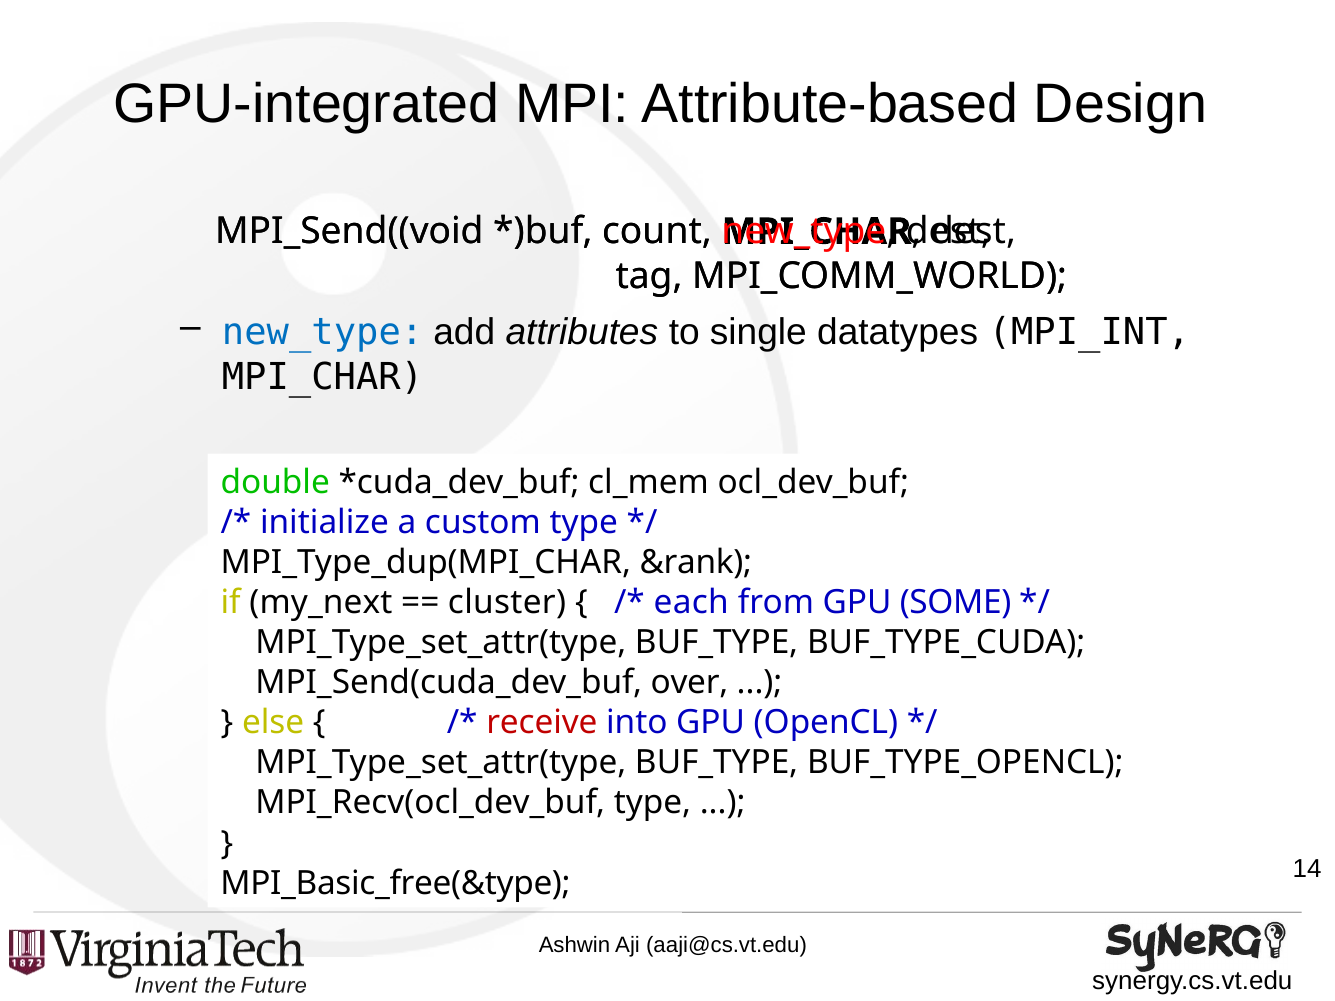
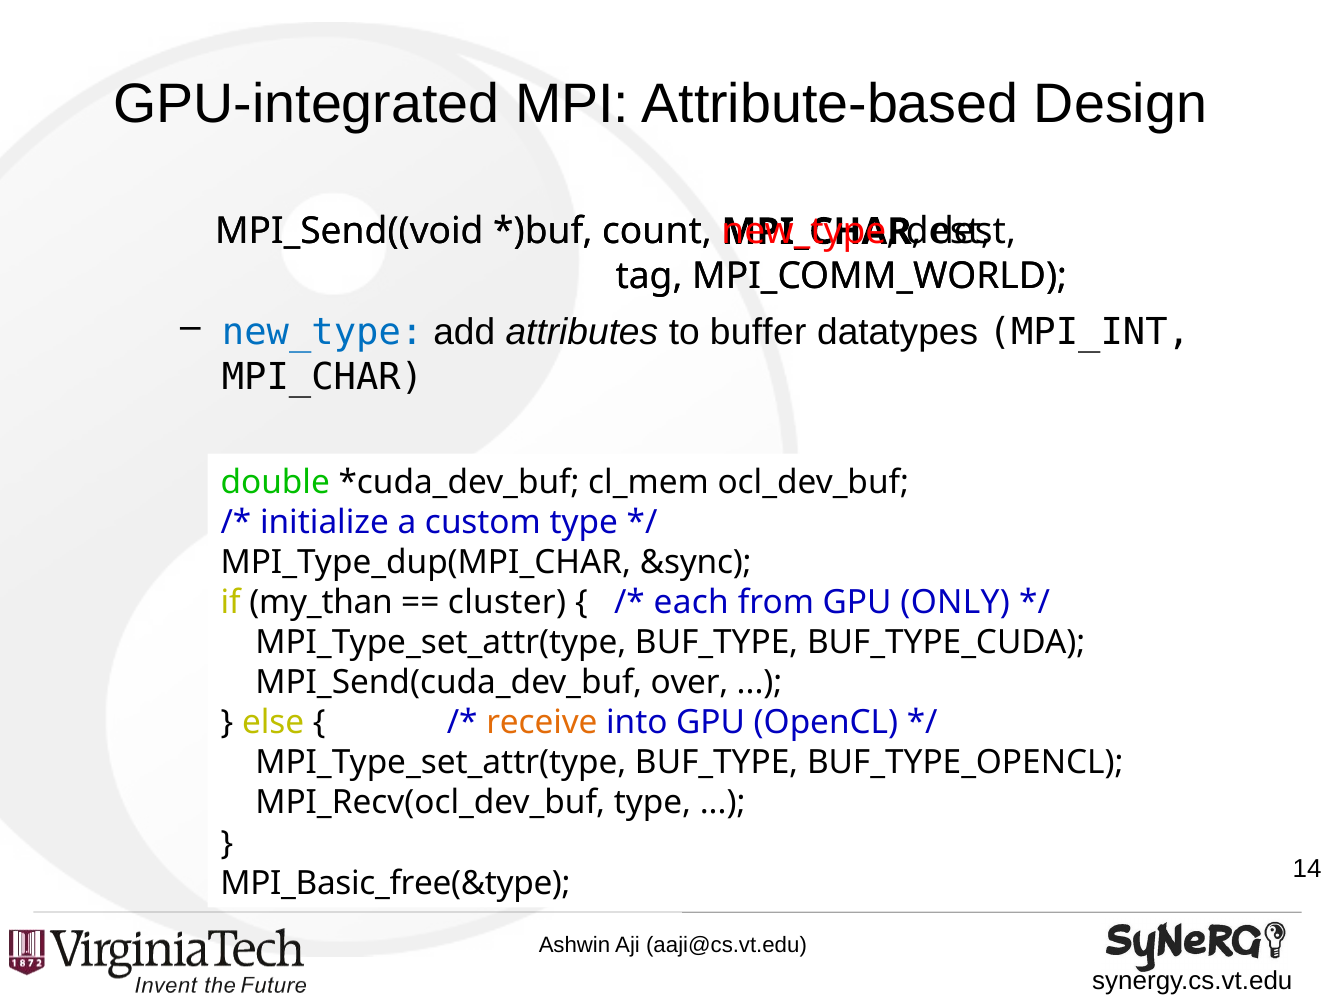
single: single -> buffer
&rank: &rank -> &sync
my_next: my_next -> my_than
SOME: SOME -> ONLY
receive colour: red -> orange
